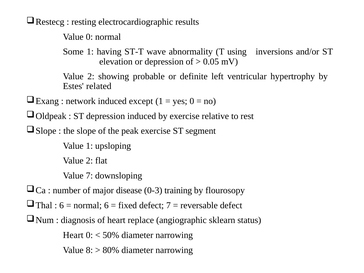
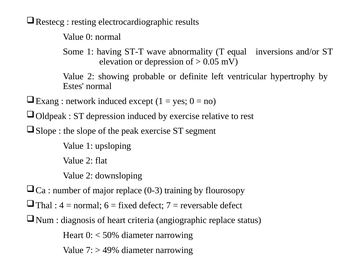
using: using -> equal
Estes related: related -> normal
7 at (89, 176): 7 -> 2
major disease: disease -> replace
6 at (62, 205): 6 -> 4
replace: replace -> criteria
angiographic sklearn: sklearn -> replace
Value 8: 8 -> 7
80%: 80% -> 49%
